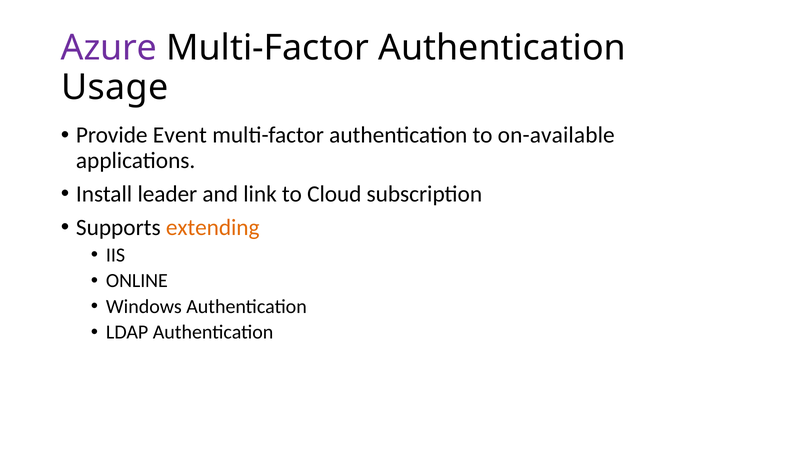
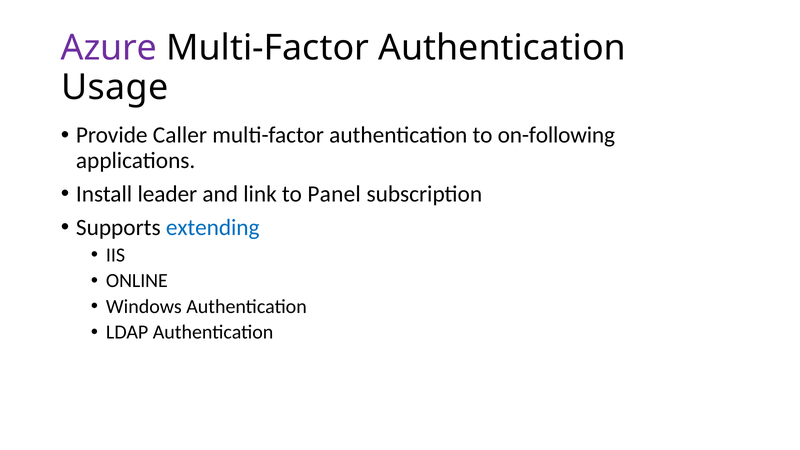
Event: Event -> Caller
on-available: on-available -> on-following
Cloud: Cloud -> Panel
extending colour: orange -> blue
